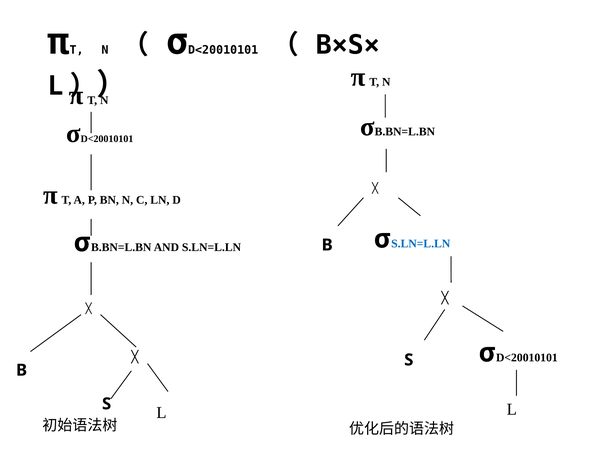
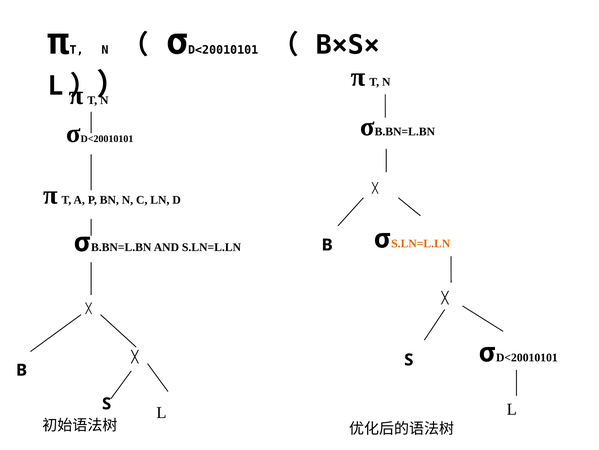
S.LN=L.LN at (421, 243) colour: blue -> orange
